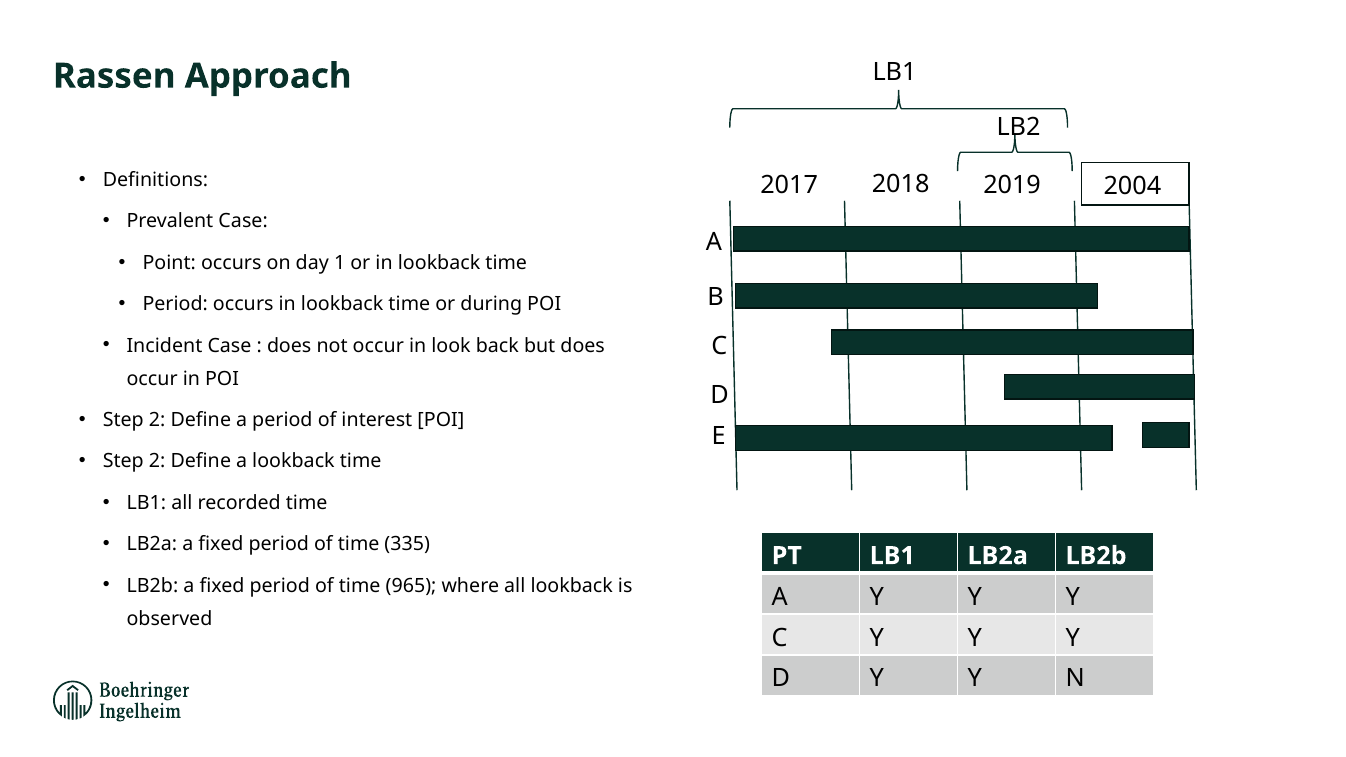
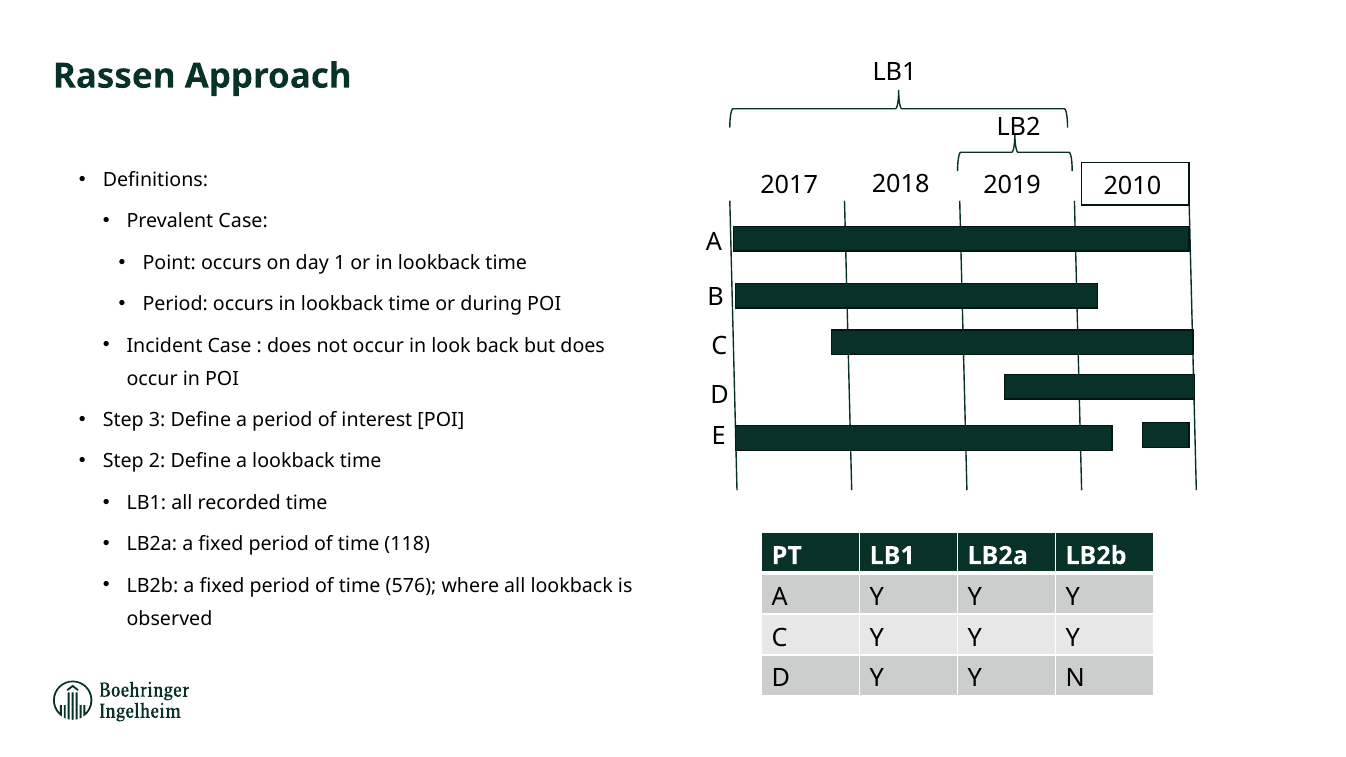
2004: 2004 -> 2010
2 at (157, 420): 2 -> 3
335: 335 -> 118
965: 965 -> 576
